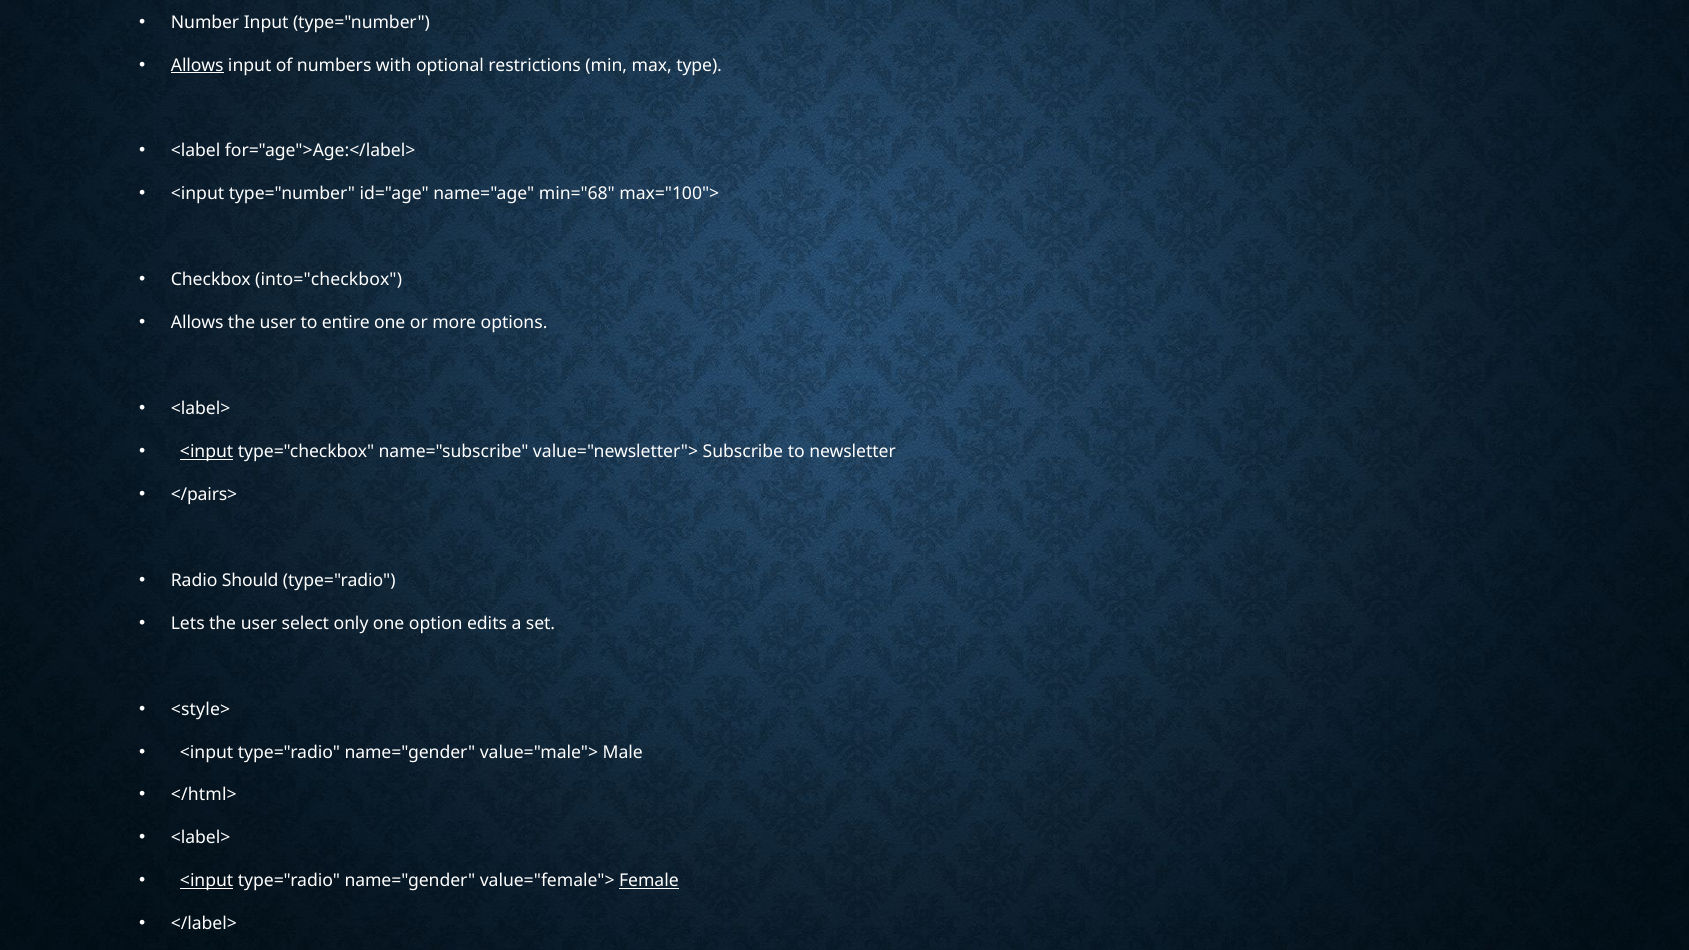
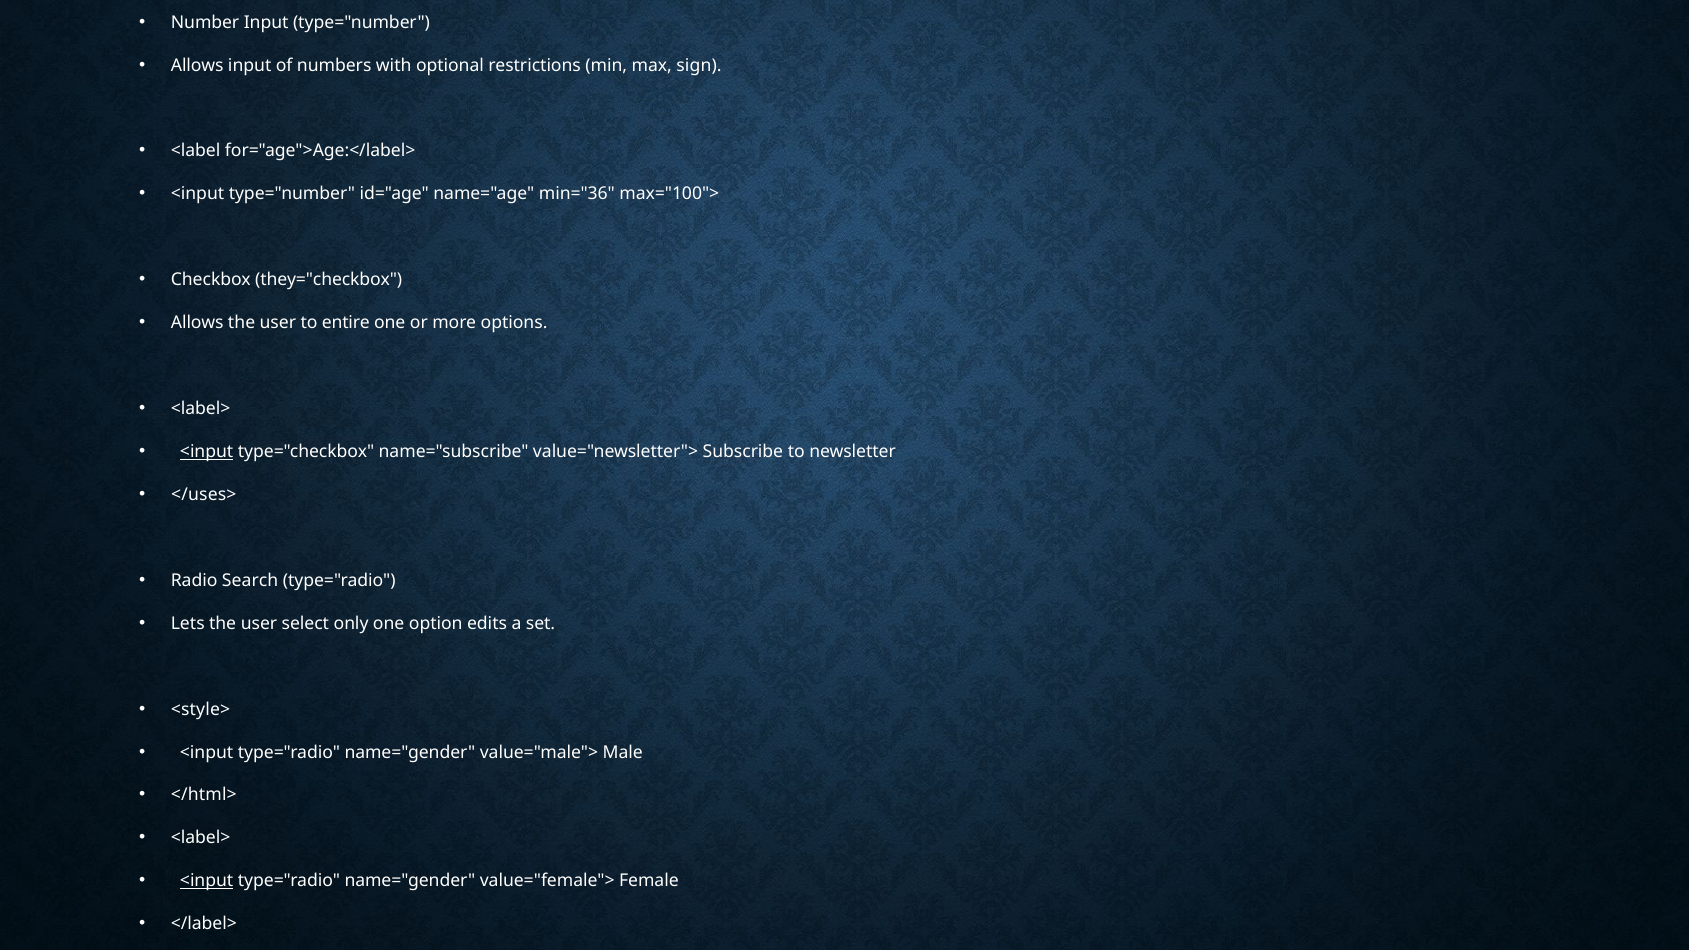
Allows at (197, 65) underline: present -> none
type: type -> sign
min="68: min="68 -> min="36
into="checkbox: into="checkbox -> they="checkbox
</pairs>: </pairs> -> </uses>
Should: Should -> Search
Female underline: present -> none
